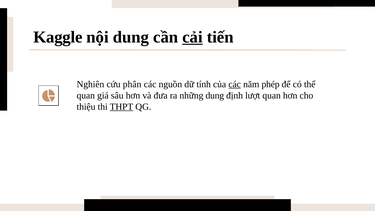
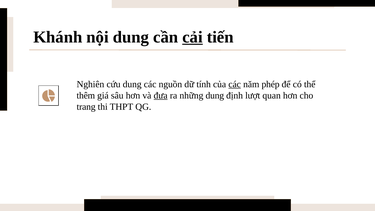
Kaggle: Kaggle -> Khánh
cứu phân: phân -> dung
quan at (86, 96): quan -> thêm
đưa underline: none -> present
thiệu: thiệu -> trang
THPT underline: present -> none
